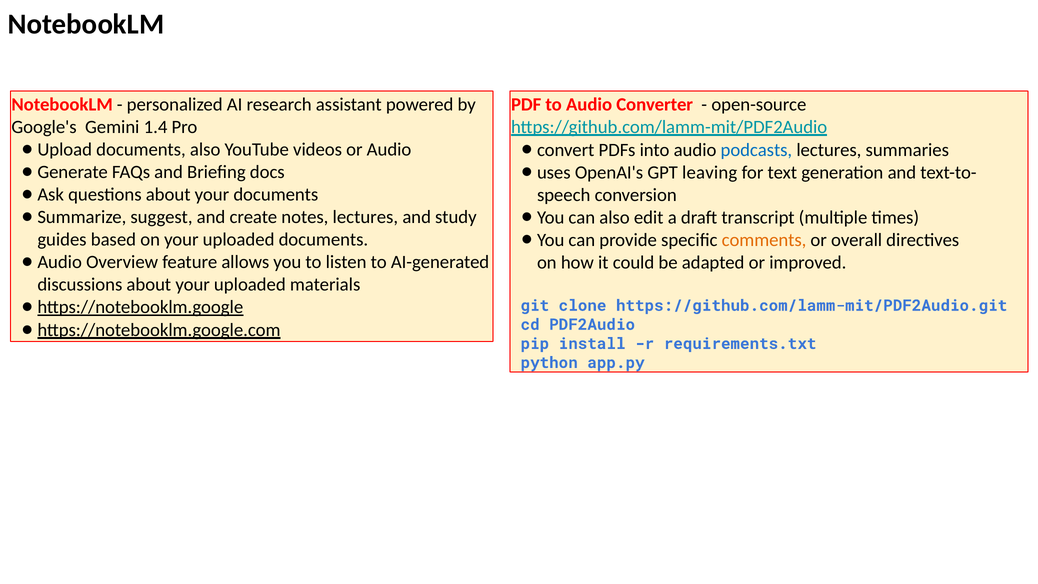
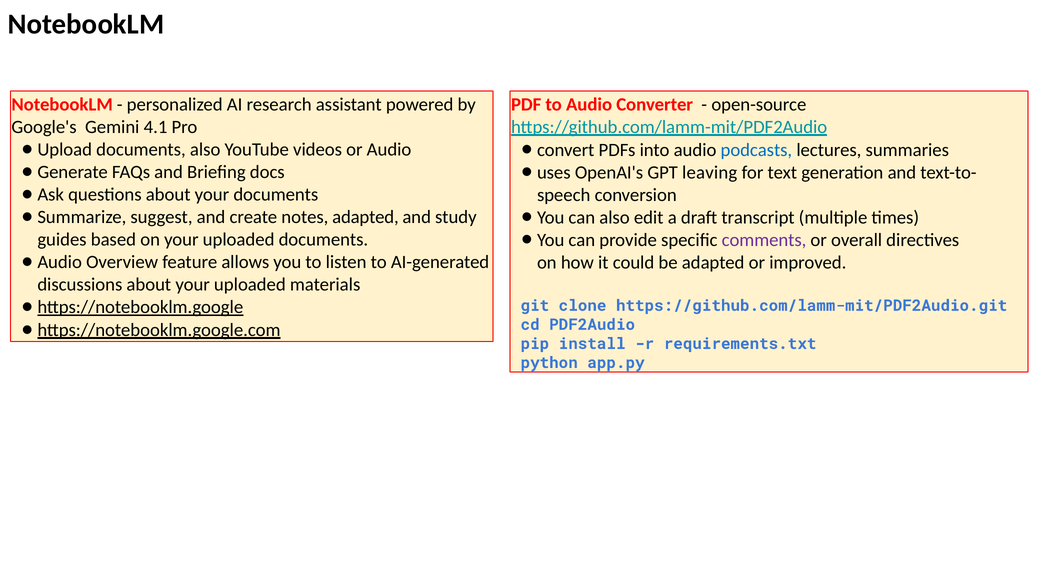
1.4: 1.4 -> 4.1
notes lectures: lectures -> adapted
comments colour: orange -> purple
